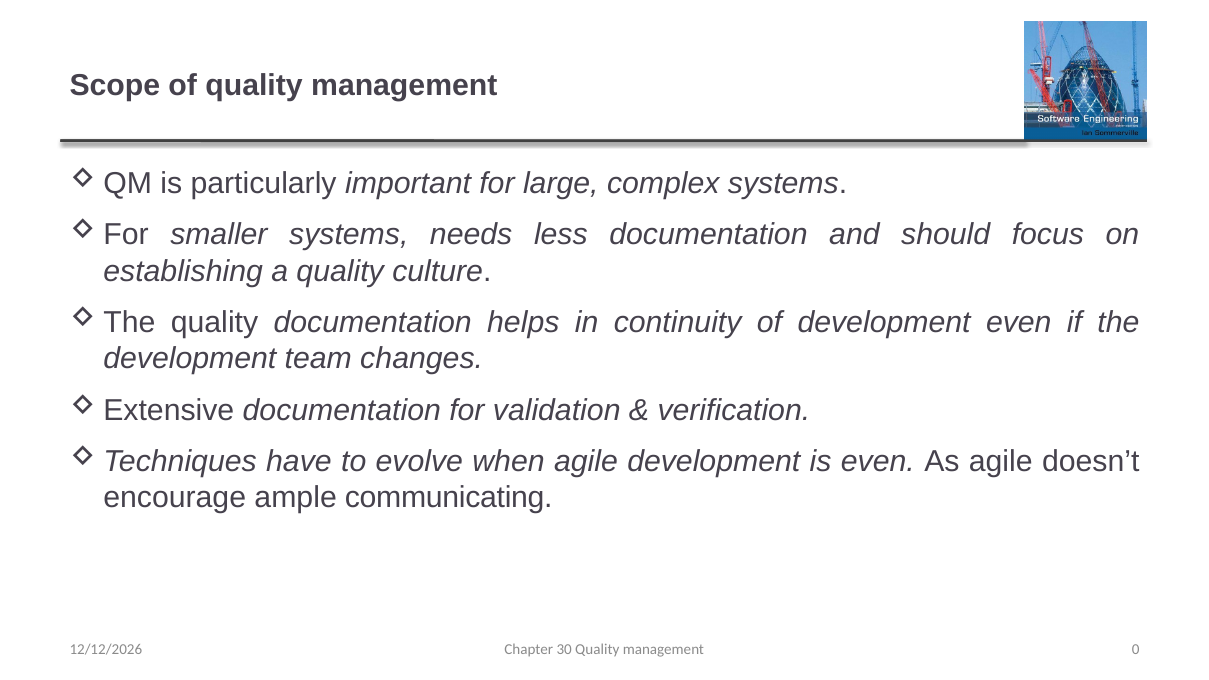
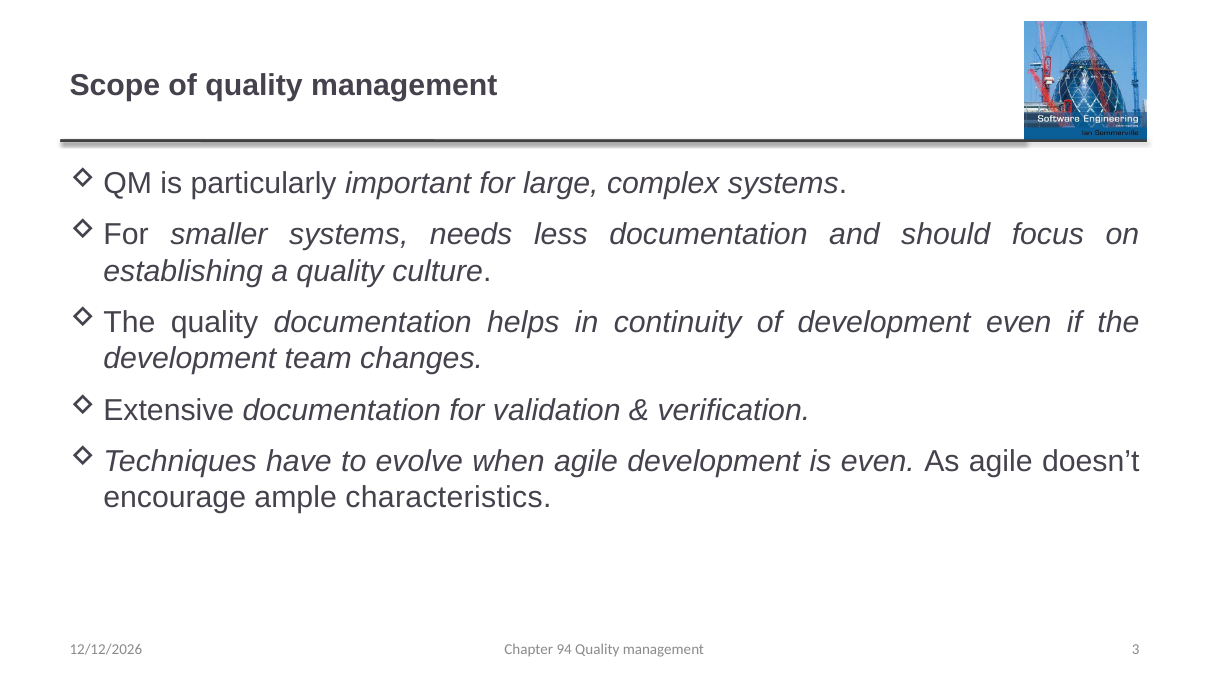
communicating: communicating -> characteristics
30: 30 -> 94
0: 0 -> 3
